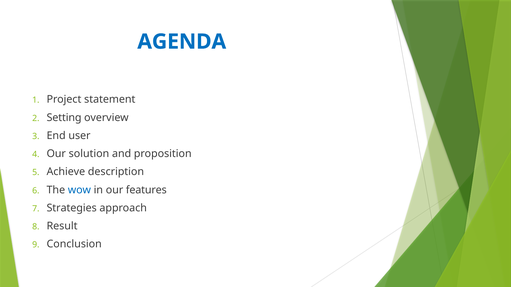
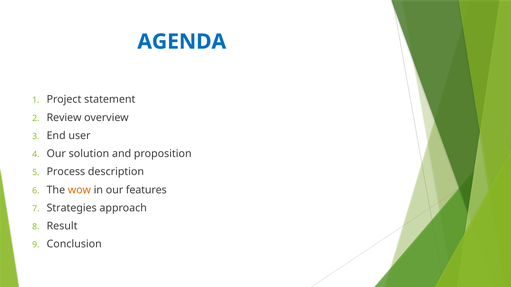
Setting: Setting -> Review
Achieve: Achieve -> Process
wow colour: blue -> orange
